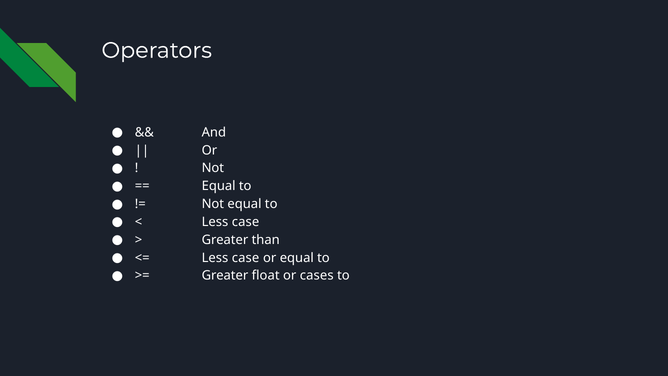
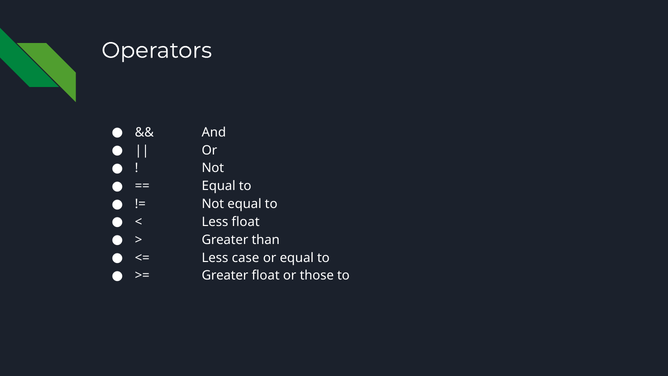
case at (246, 222): case -> float
cases: cases -> those
